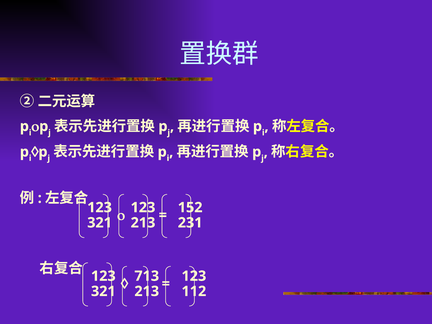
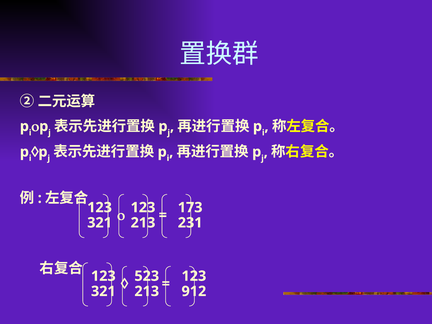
152: 152 -> 173
713: 713 -> 523
112: 112 -> 912
